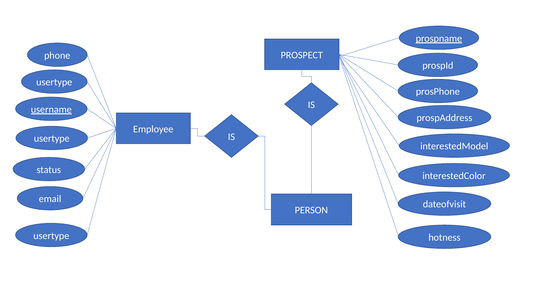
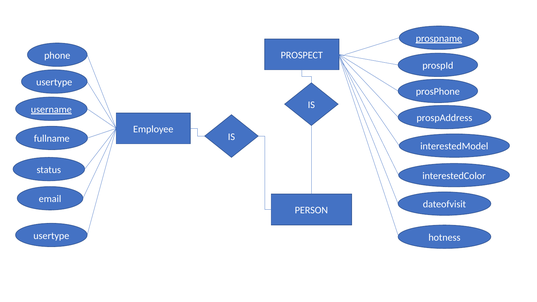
usertype at (52, 139): usertype -> fullname
